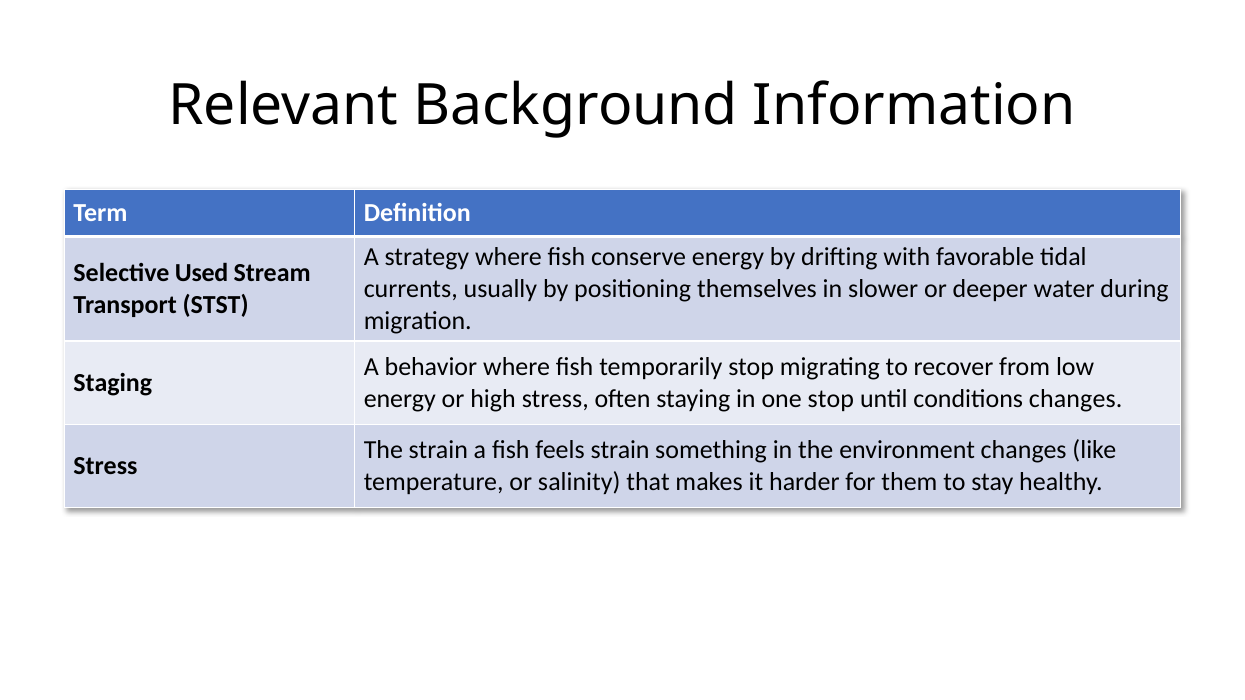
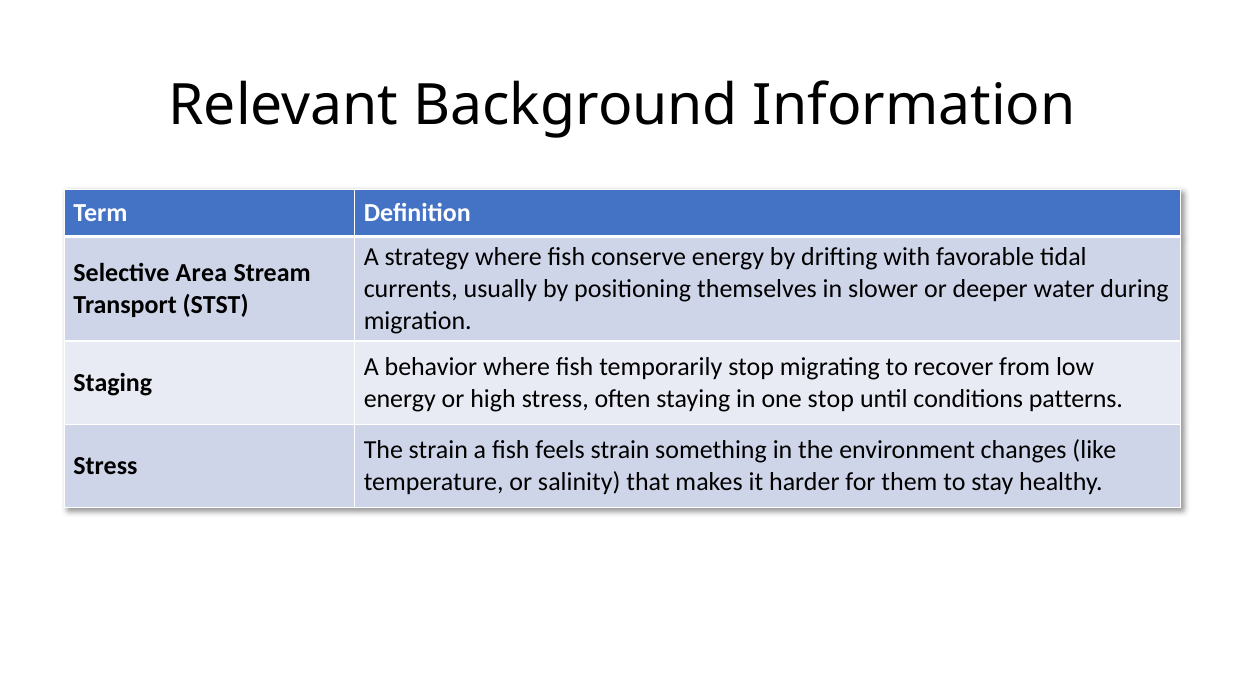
Used: Used -> Area
conditions changes: changes -> patterns
